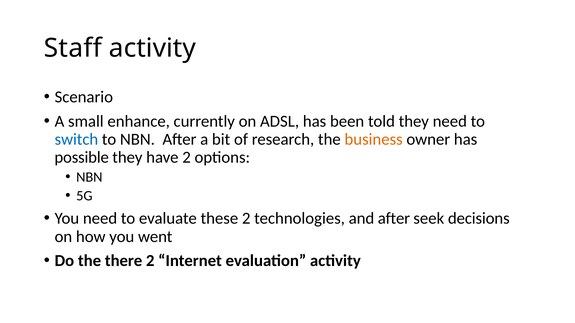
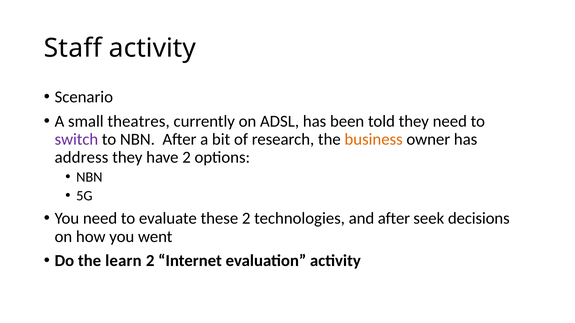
enhance: enhance -> theatres
switch colour: blue -> purple
possible: possible -> address
there: there -> learn
